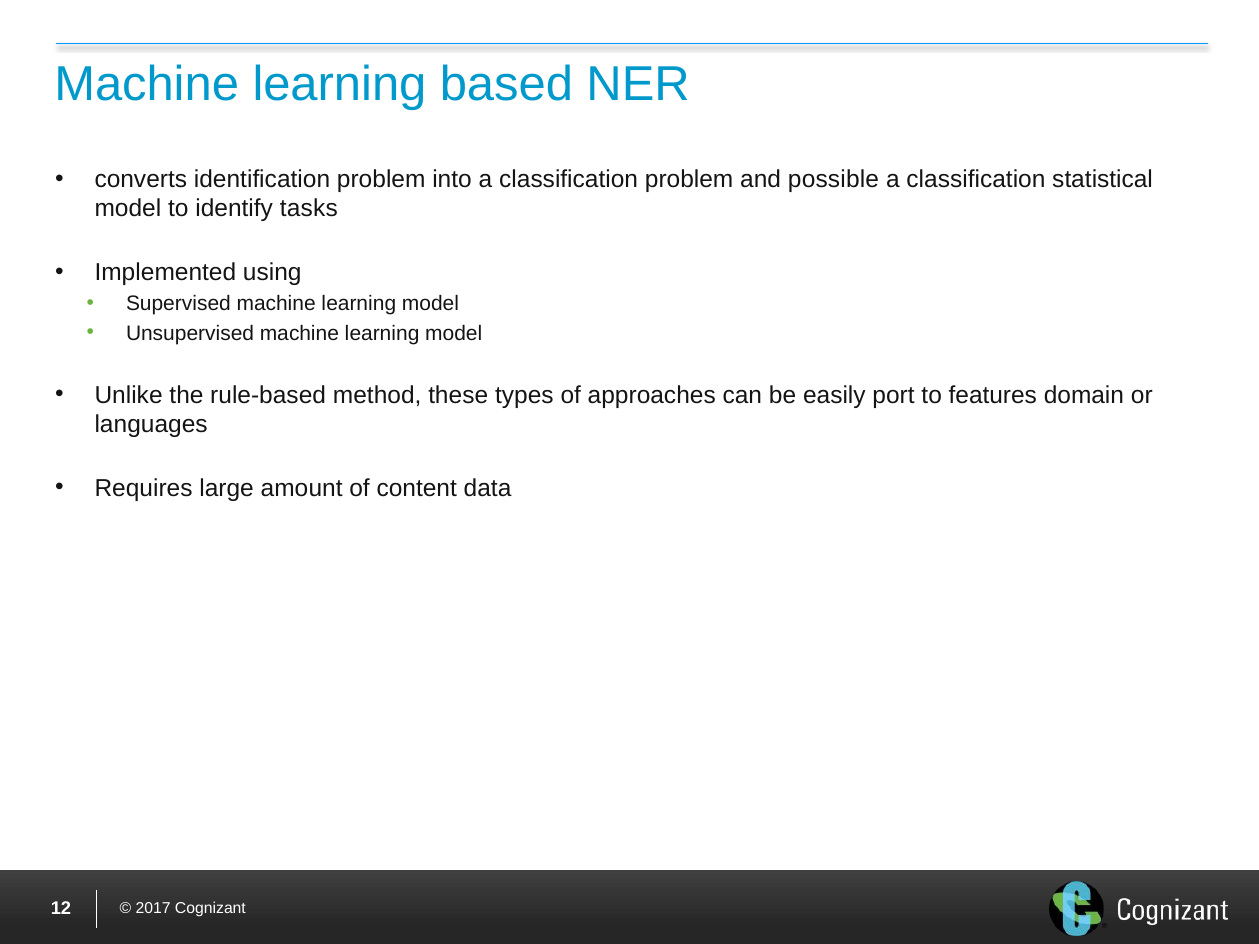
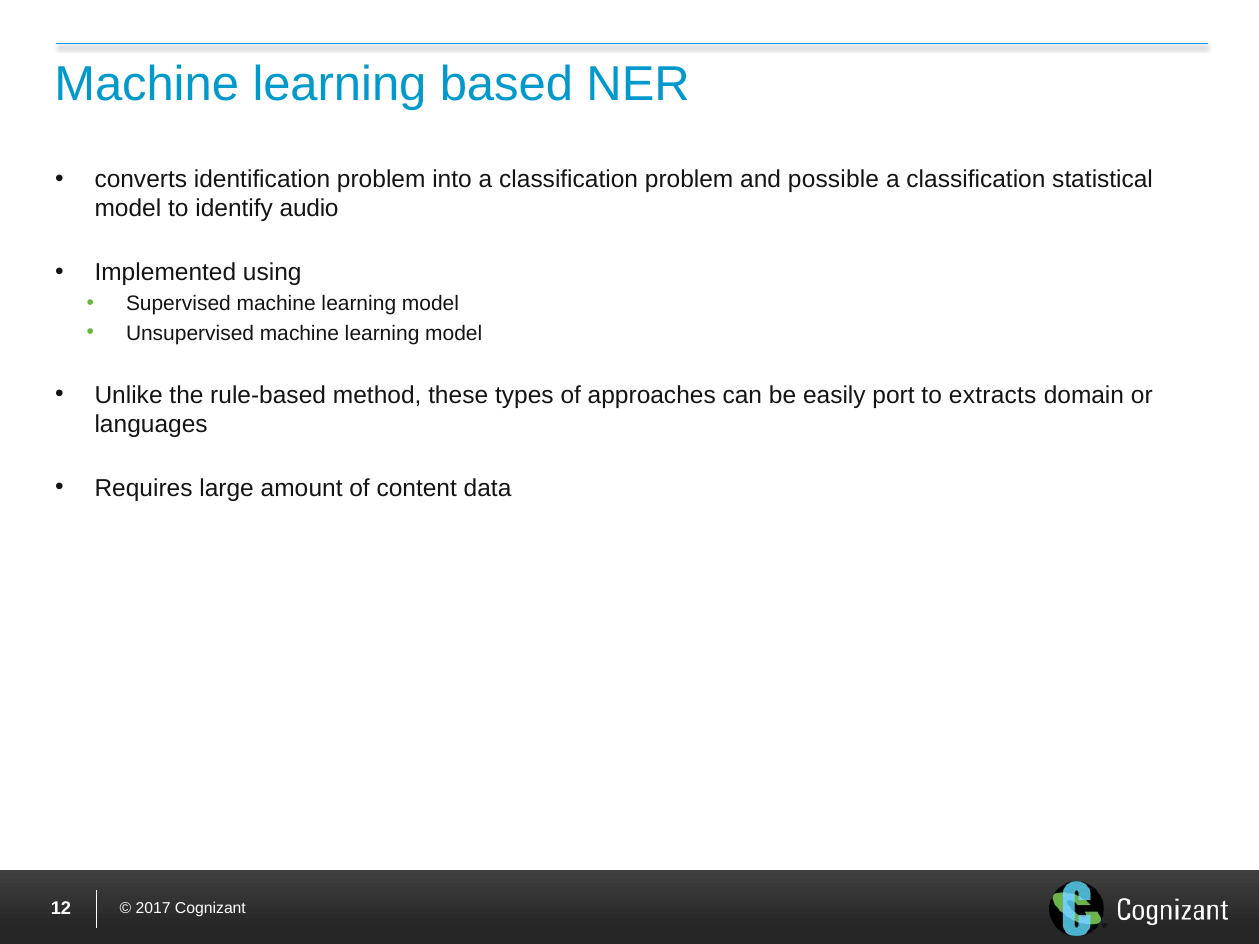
tasks: tasks -> audio
features: features -> extracts
